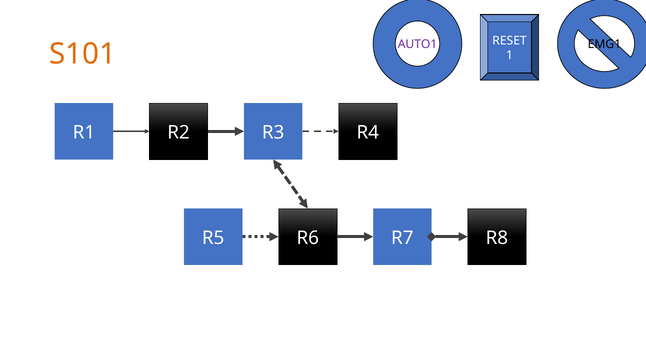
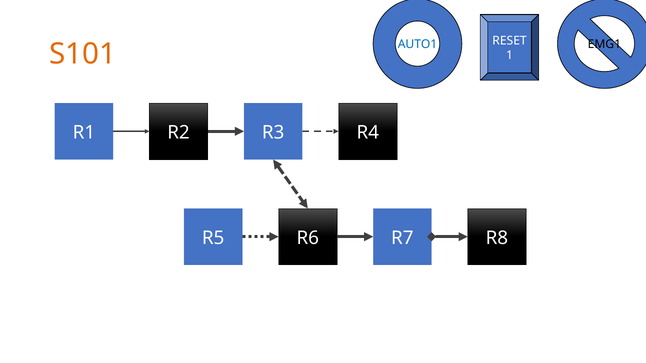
AUTO1 colour: purple -> blue
